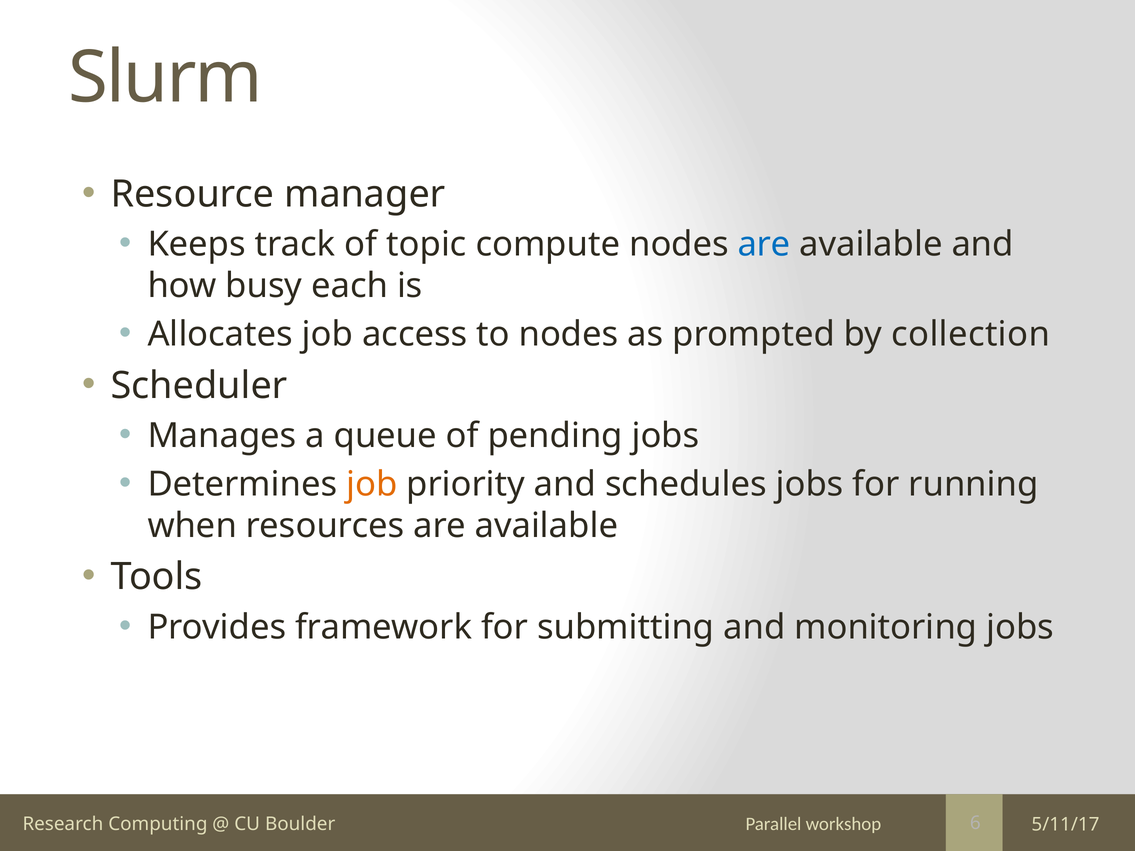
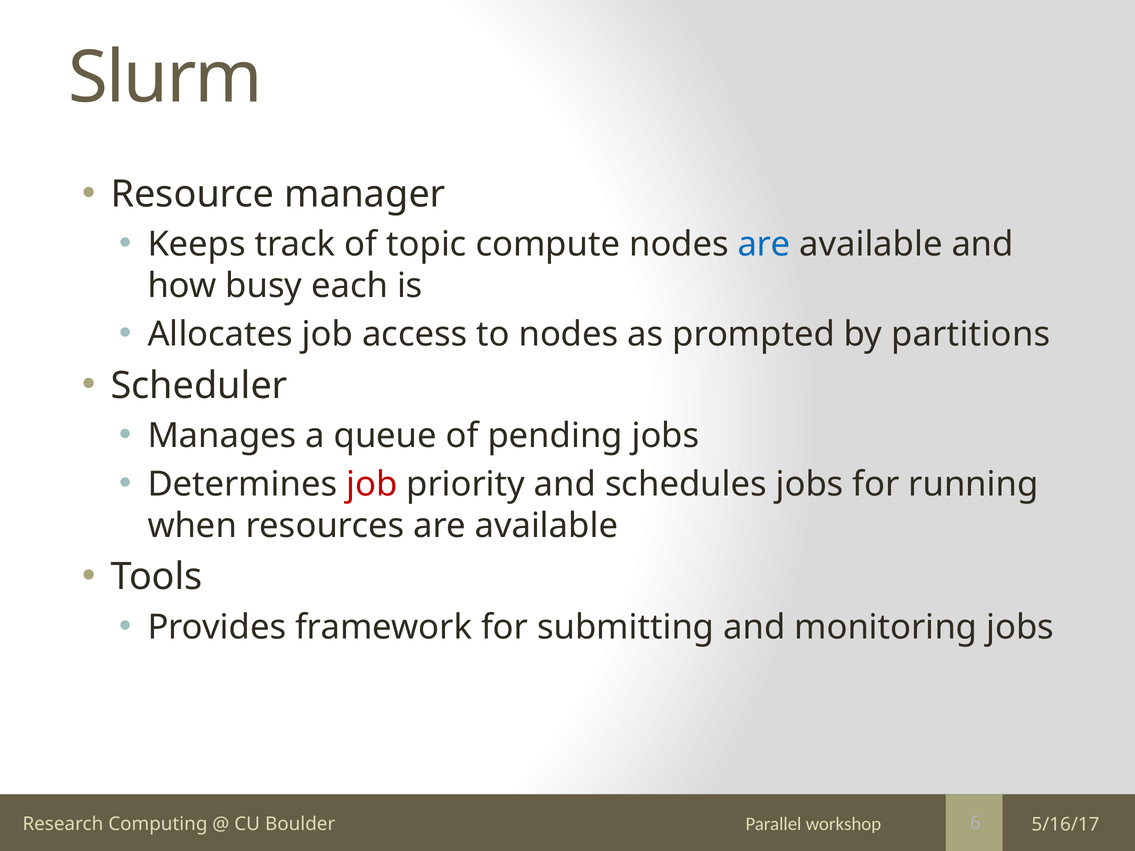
collection: collection -> partitions
job at (372, 484) colour: orange -> red
5/11/17: 5/11/17 -> 5/16/17
